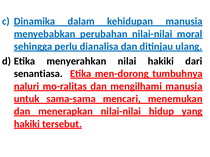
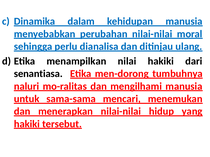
menyerahkan: menyerahkan -> menampilkan
